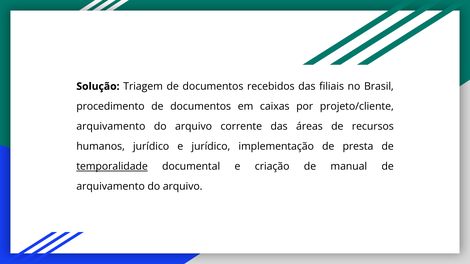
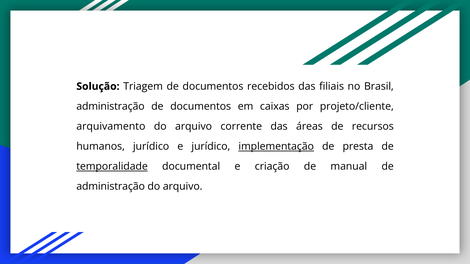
procedimento at (110, 107): procedimento -> administração
implementação underline: none -> present
arquivamento at (111, 187): arquivamento -> administração
